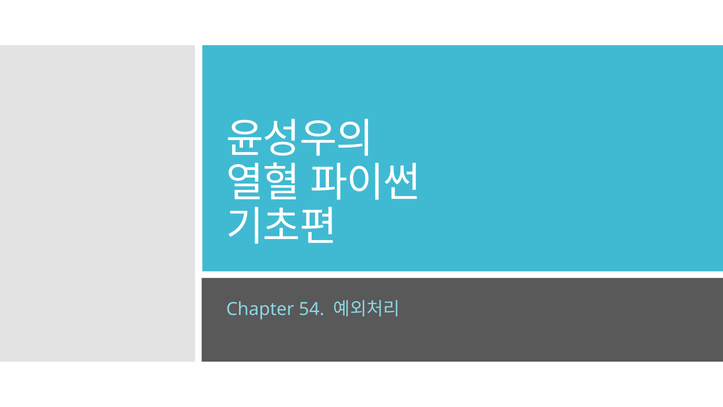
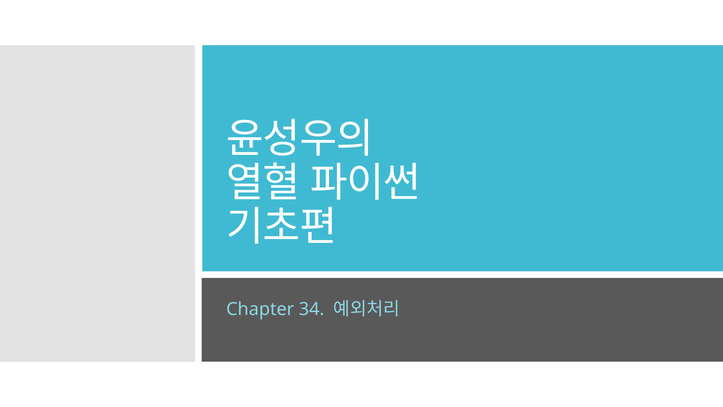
54: 54 -> 34
